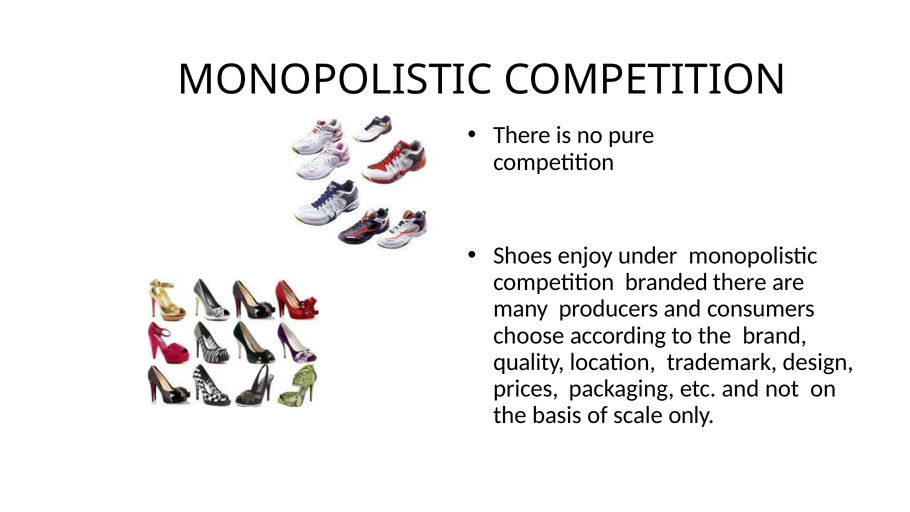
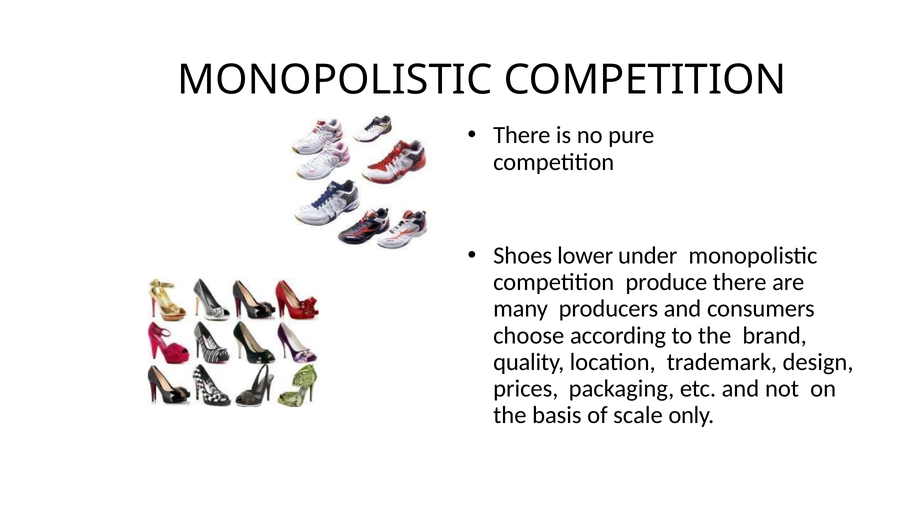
enjoy: enjoy -> lower
branded: branded -> produce
